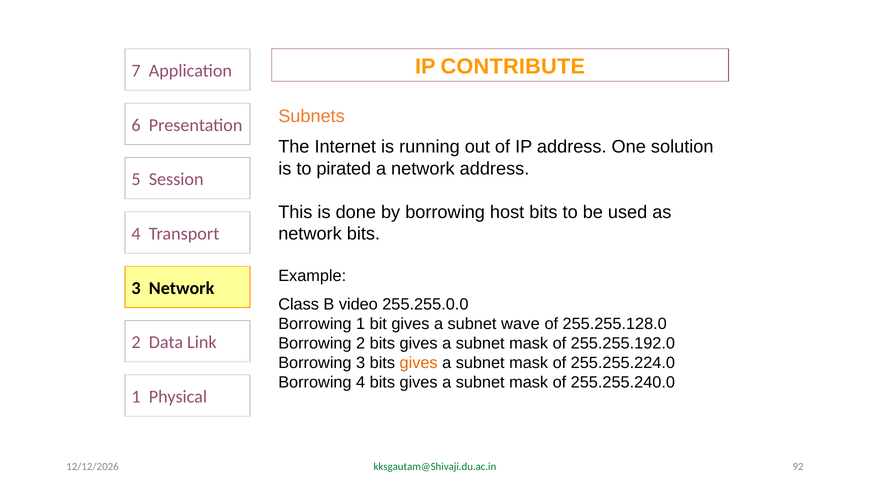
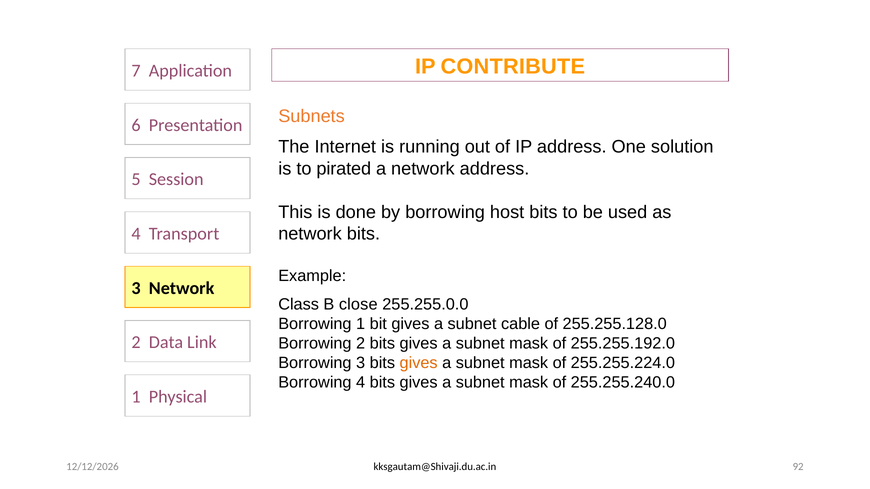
video: video -> close
wave: wave -> cable
kksgautam@Shivaji.du.ac.in colour: green -> black
